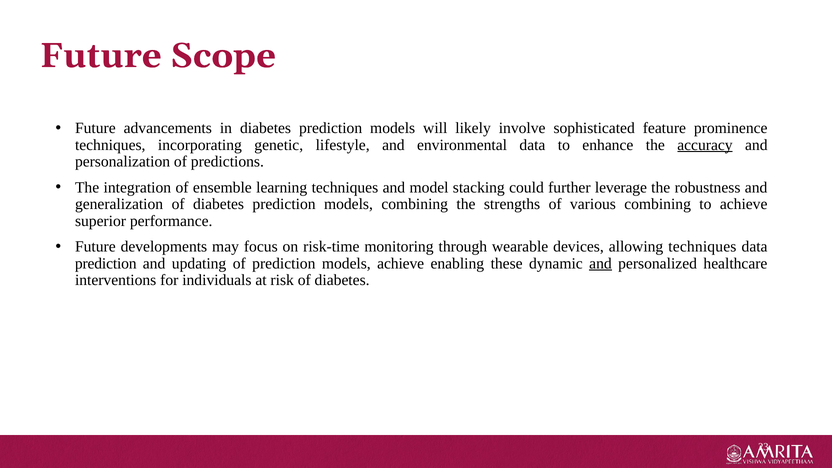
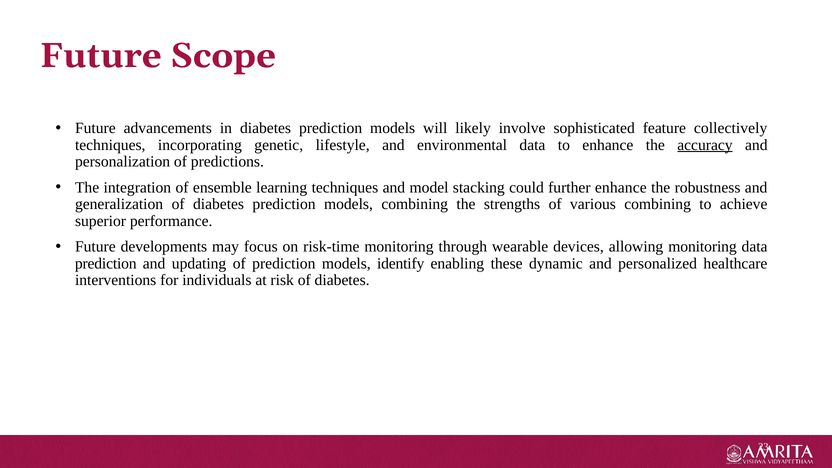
prominence: prominence -> collectively
further leverage: leverage -> enhance
allowing techniques: techniques -> monitoring
models achieve: achieve -> identify
and at (600, 263) underline: present -> none
